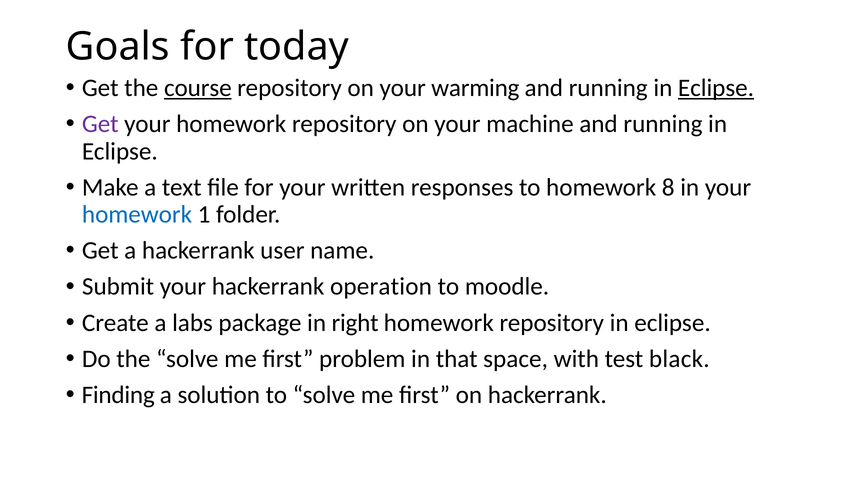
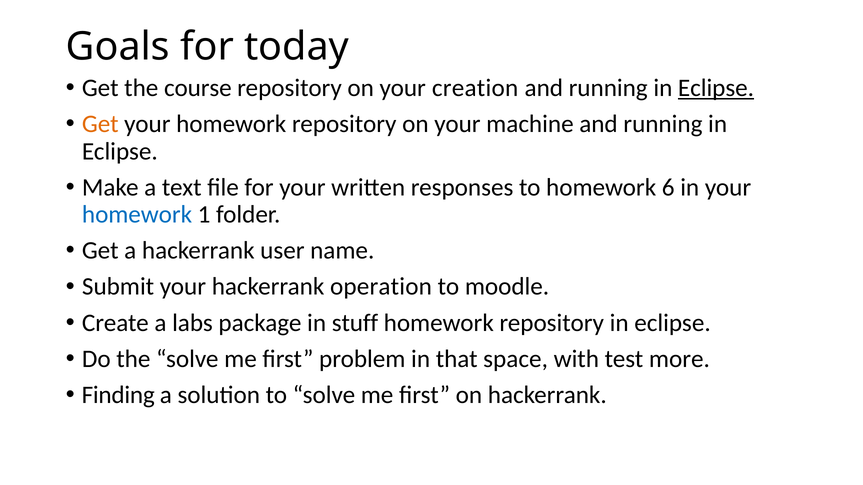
course underline: present -> none
warming: warming -> creation
Get at (100, 124) colour: purple -> orange
8: 8 -> 6
right: right -> stuff
black: black -> more
